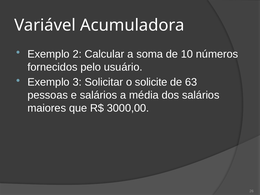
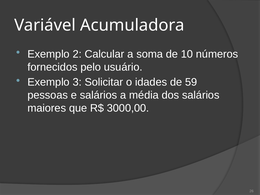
solicite: solicite -> idades
63: 63 -> 59
